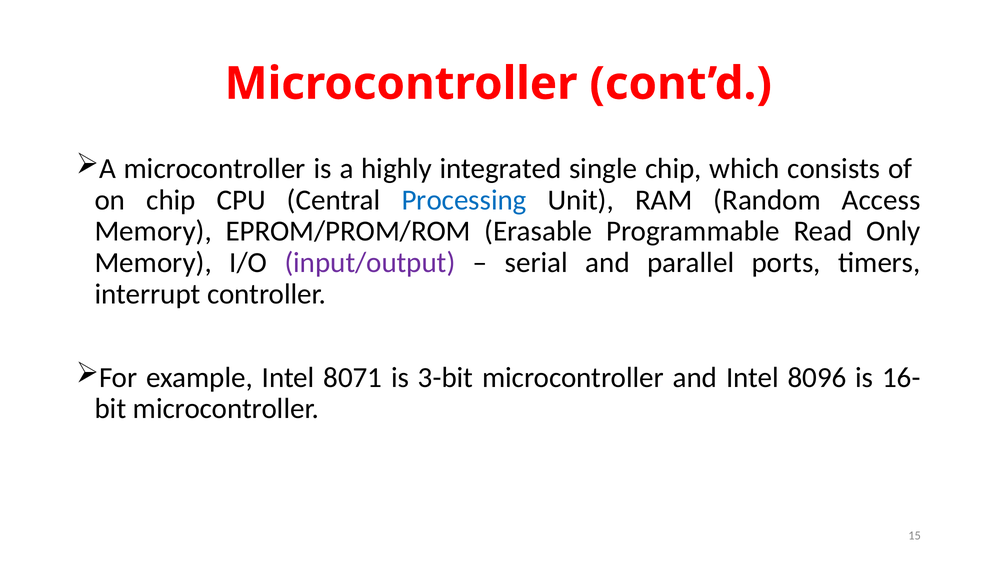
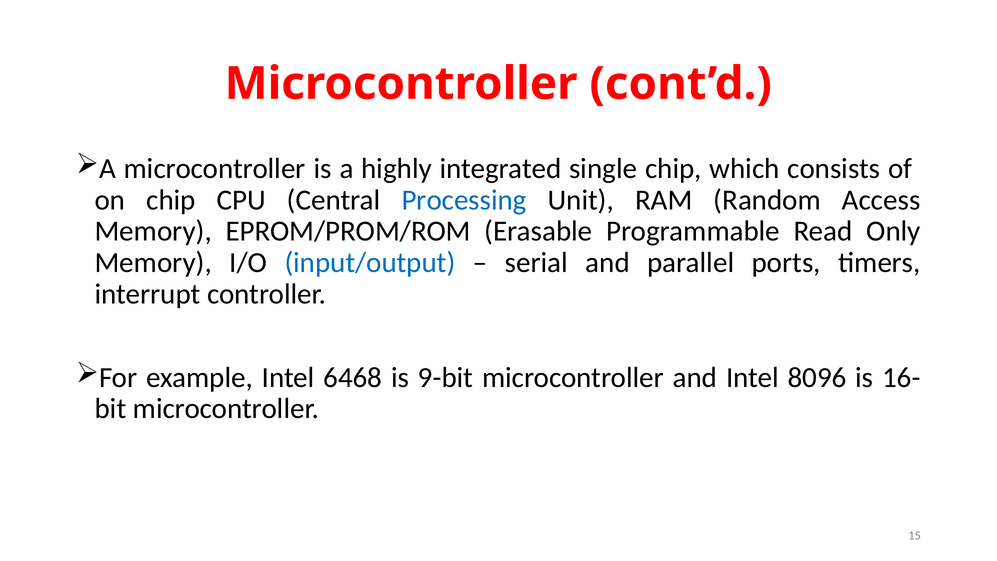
input/output colour: purple -> blue
8071: 8071 -> 6468
3-bit: 3-bit -> 9-bit
